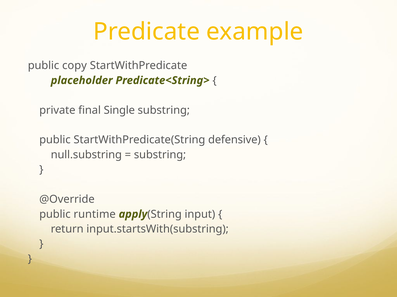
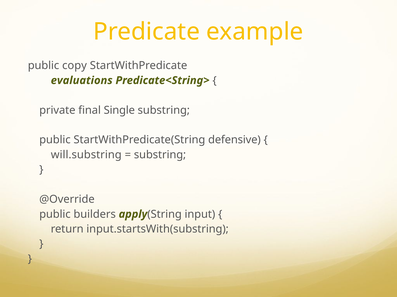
placeholder: placeholder -> evaluations
null.substring: null.substring -> will.substring
runtime: runtime -> builders
